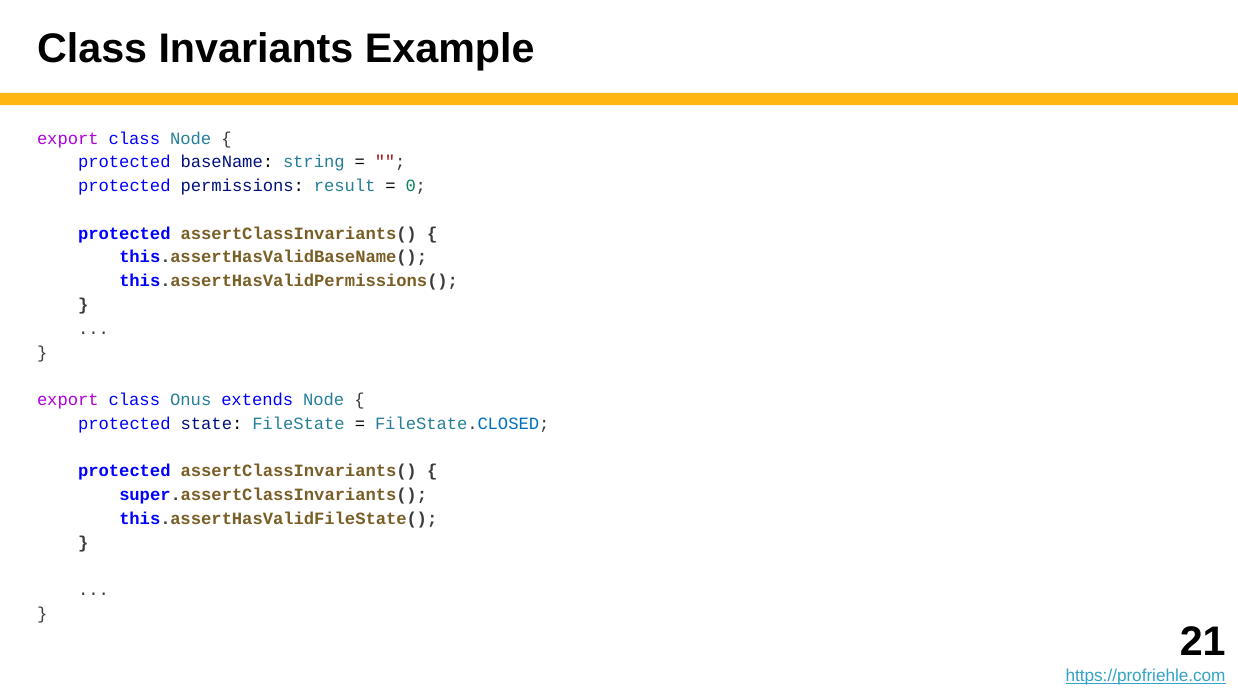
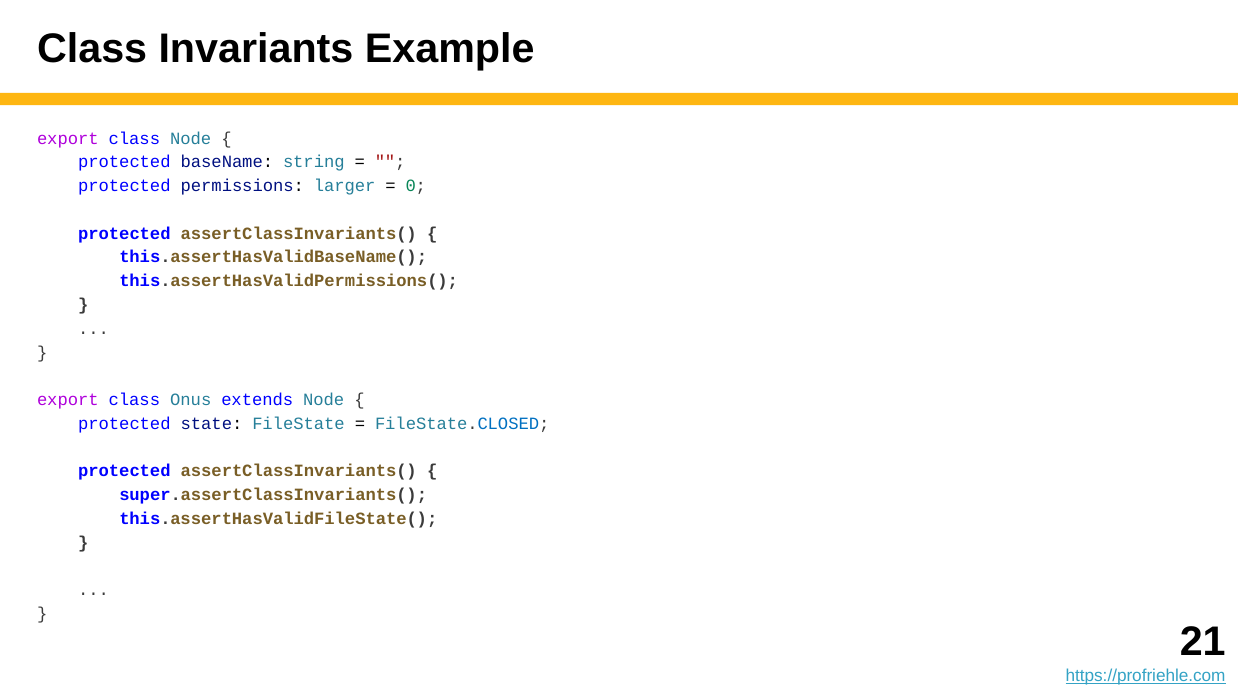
result: result -> larger
